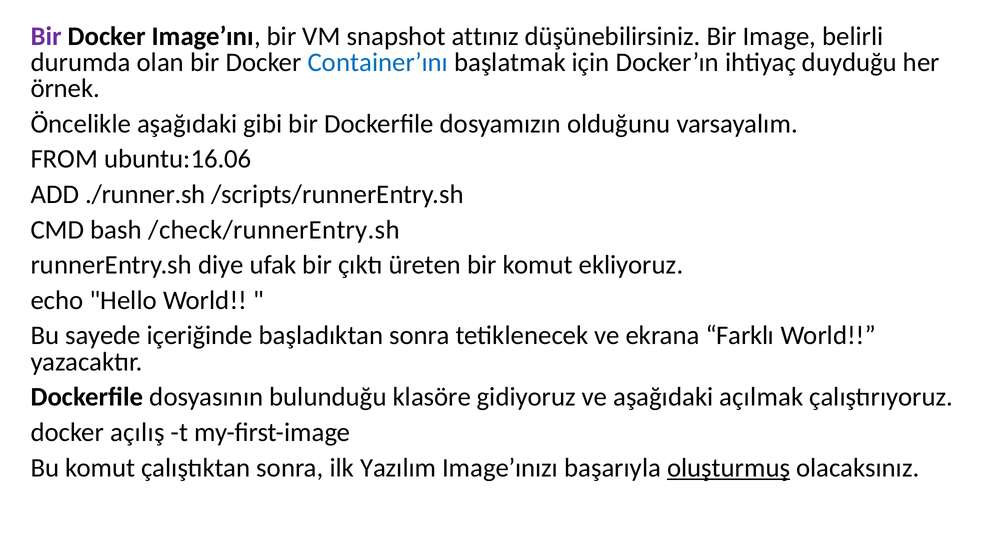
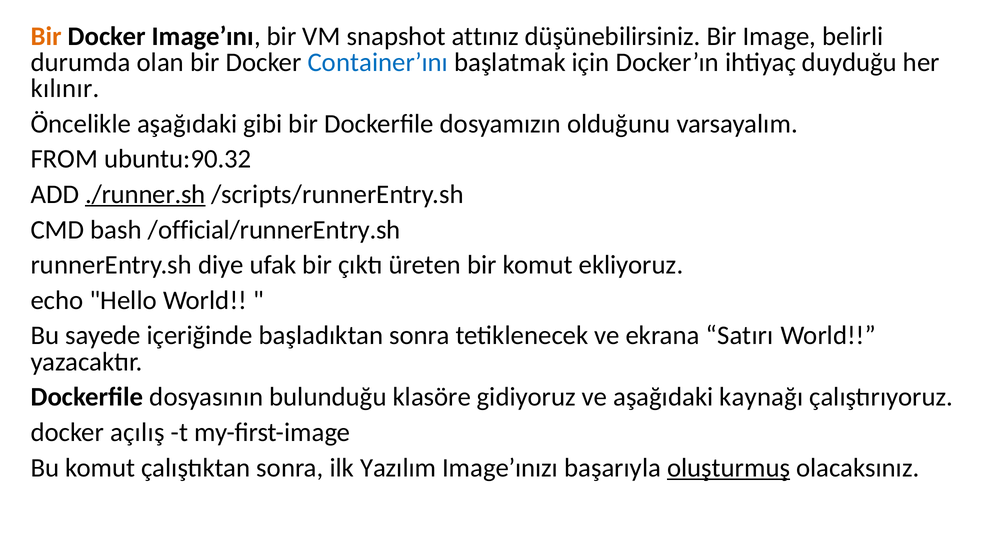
Bir at (46, 36) colour: purple -> orange
örnek: örnek -> kılınır
ubuntu:16.06: ubuntu:16.06 -> ubuntu:90.32
./runner.sh underline: none -> present
/check/runnerEntry.sh: /check/runnerEntry.sh -> /official/runnerEntry.sh
Farklı: Farklı -> Satırı
açılmak: açılmak -> kaynağı
